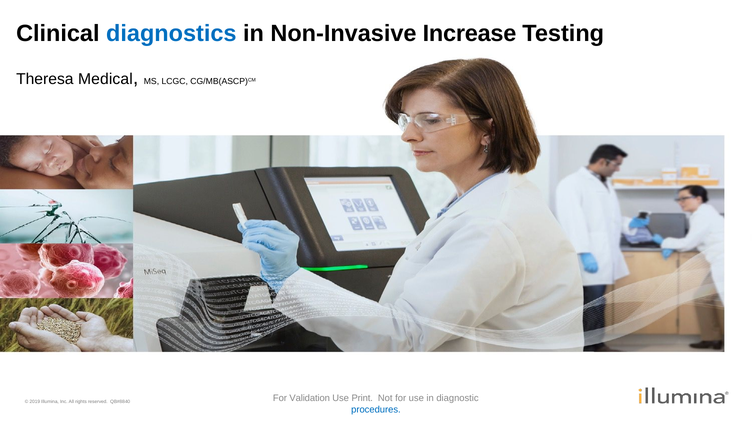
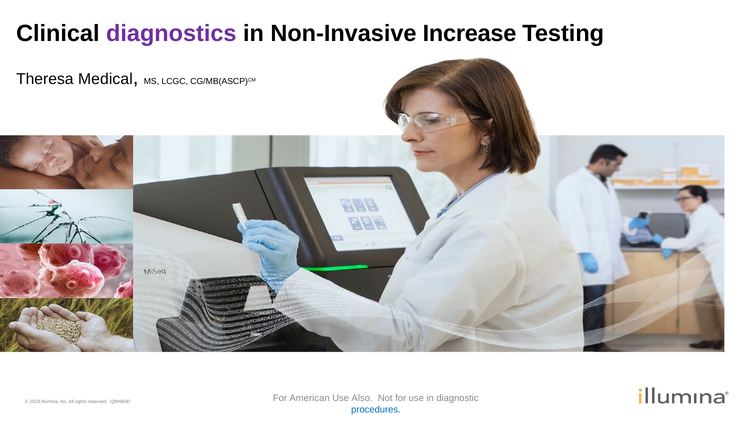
diagnostics colour: blue -> purple
Validation: Validation -> American
Print: Print -> Also
